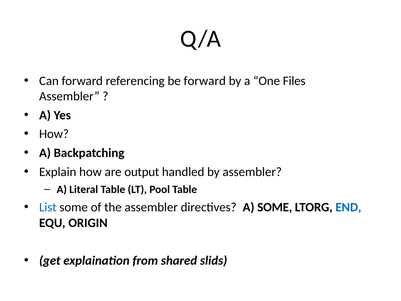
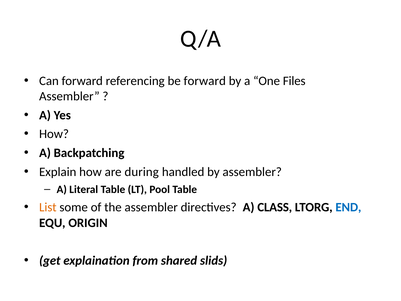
output: output -> during
List colour: blue -> orange
A SOME: SOME -> CLASS
